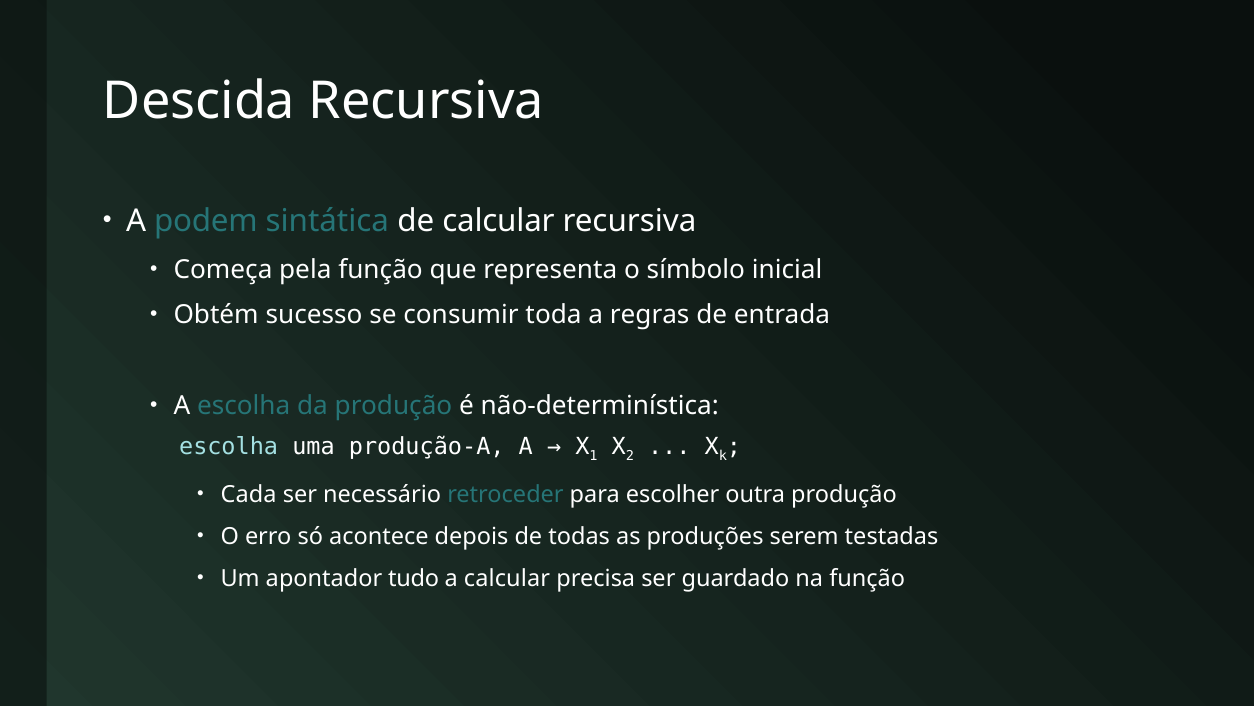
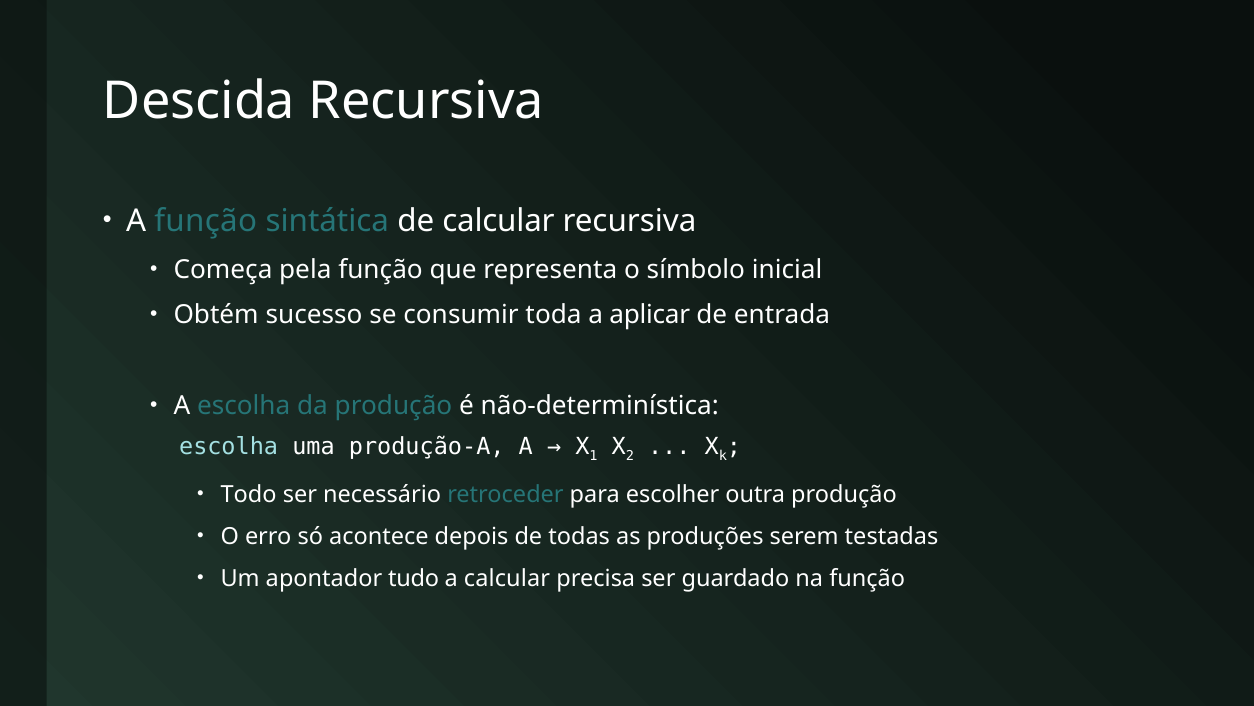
A podem: podem -> função
regras: regras -> aplicar
Cada: Cada -> Todo
